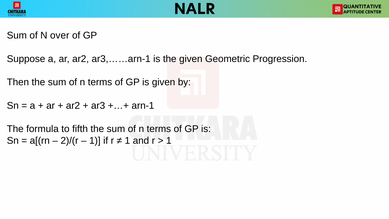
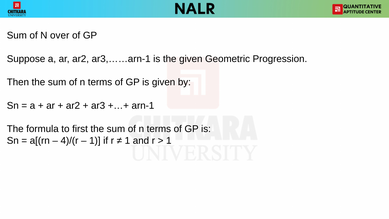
fifth: fifth -> first
2)/(r: 2)/(r -> 4)/(r
